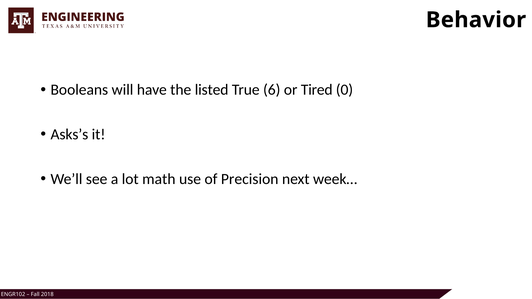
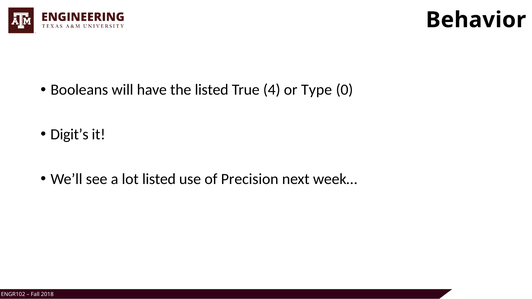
6: 6 -> 4
Tired: Tired -> Type
Asks’s: Asks’s -> Digit’s
lot math: math -> listed
